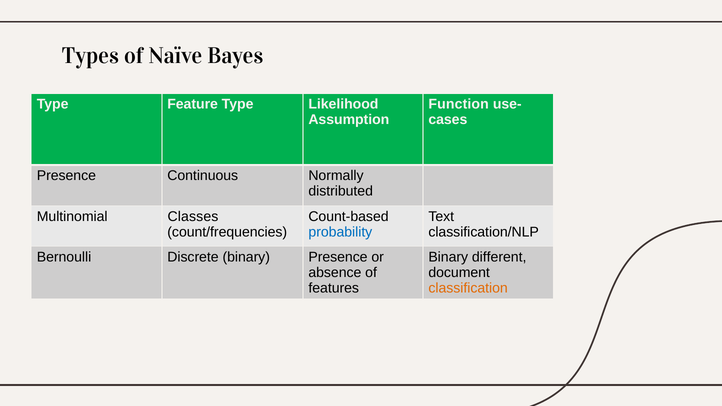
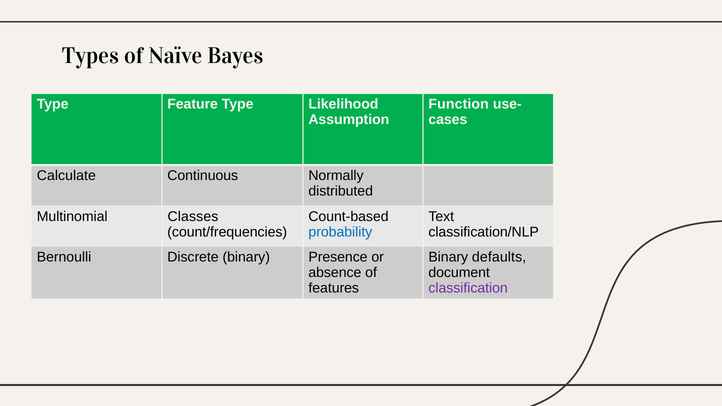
Presence at (66, 176): Presence -> Calculate
different: different -> defaults
classification colour: orange -> purple
